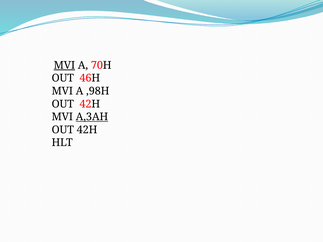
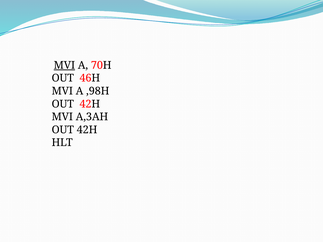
A,3AH underline: present -> none
